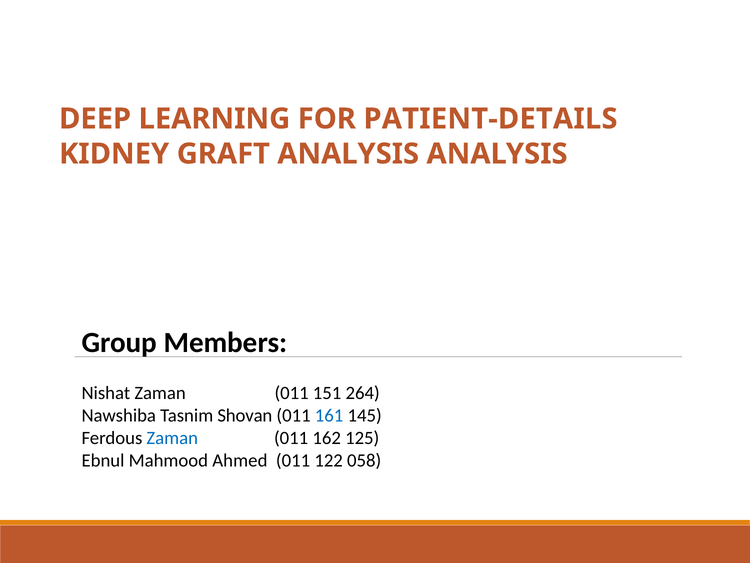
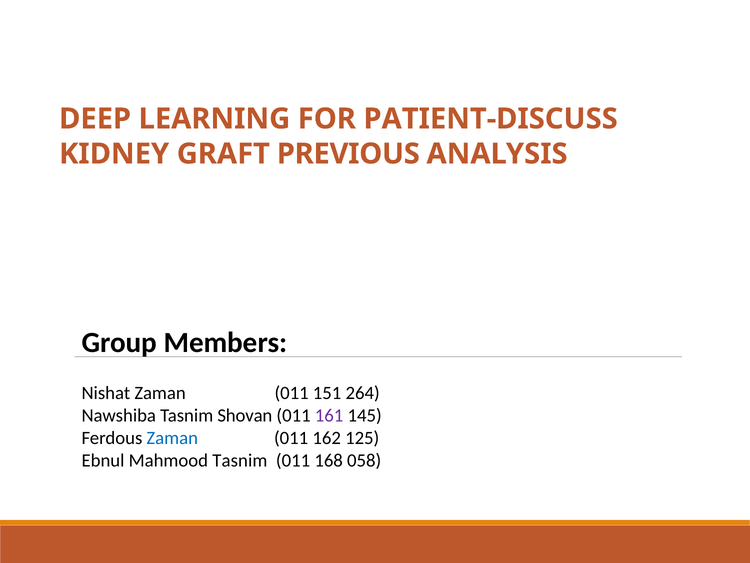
PATIENT-DETAILS: PATIENT-DETAILS -> PATIENT-DISCUSS
GRAFT ANALYSIS: ANALYSIS -> PREVIOUS
161 colour: blue -> purple
Mahmood Ahmed: Ahmed -> Tasnim
122: 122 -> 168
